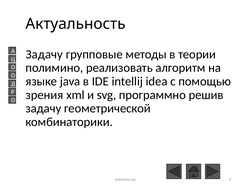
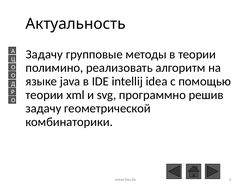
зрения at (44, 95): зрения -> теории
